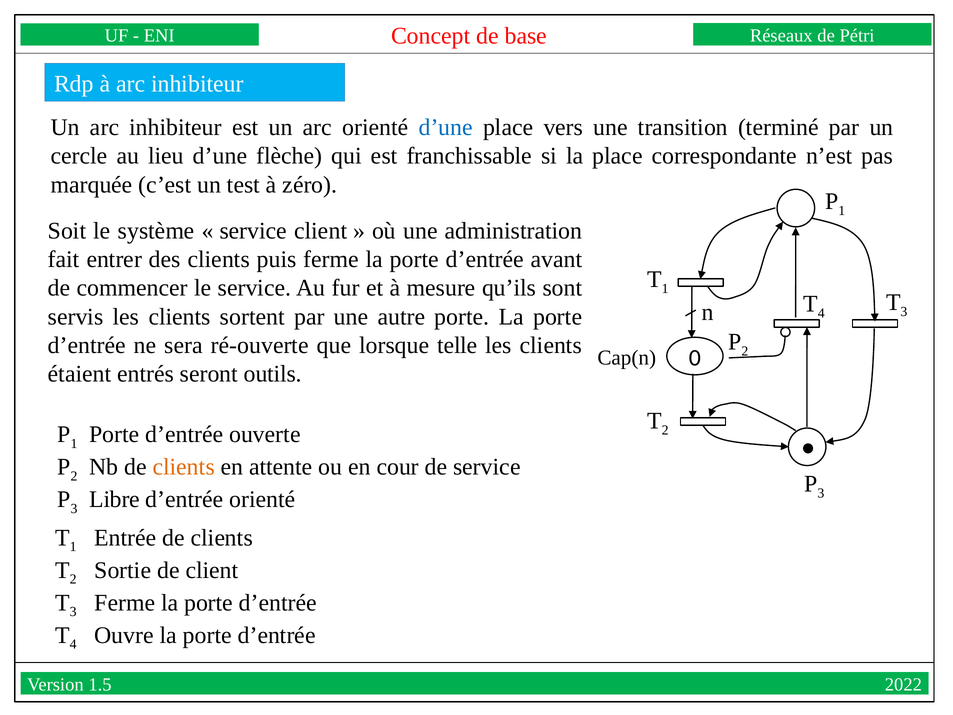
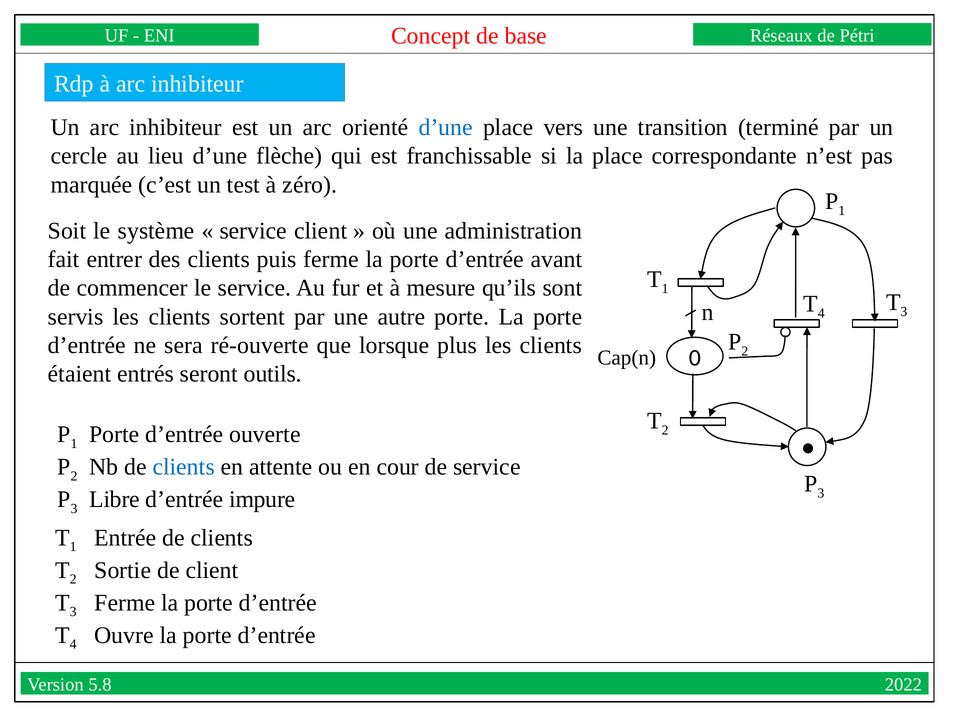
telle: telle -> plus
clients at (184, 467) colour: orange -> blue
d’entrée orienté: orienté -> impure
1.5: 1.5 -> 5.8
